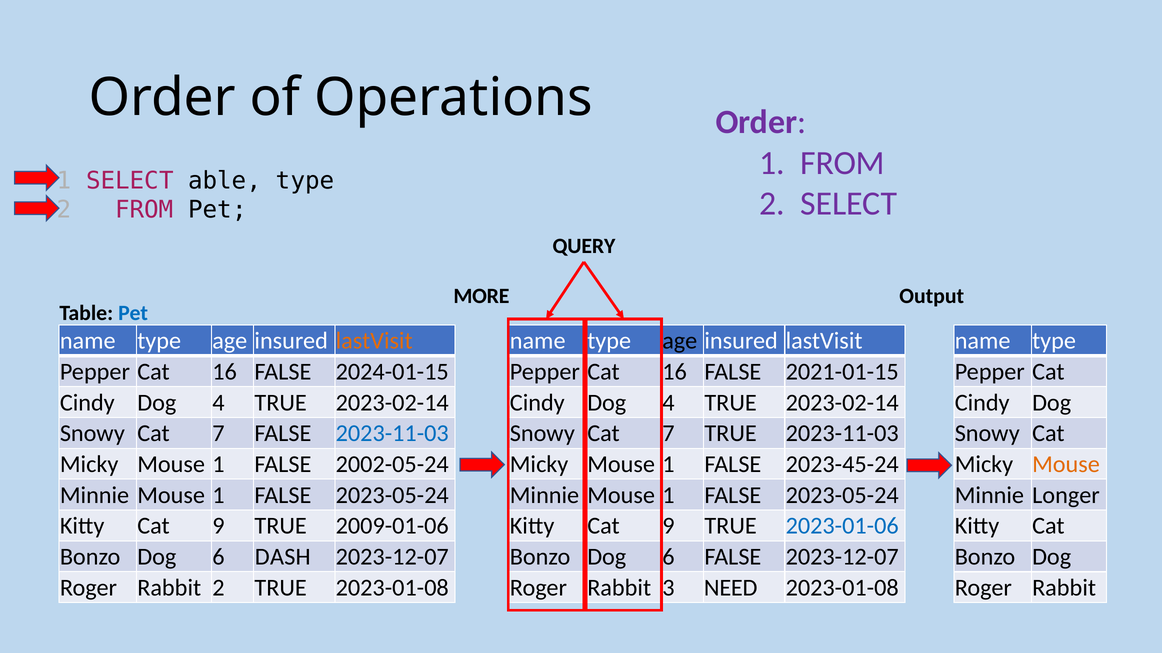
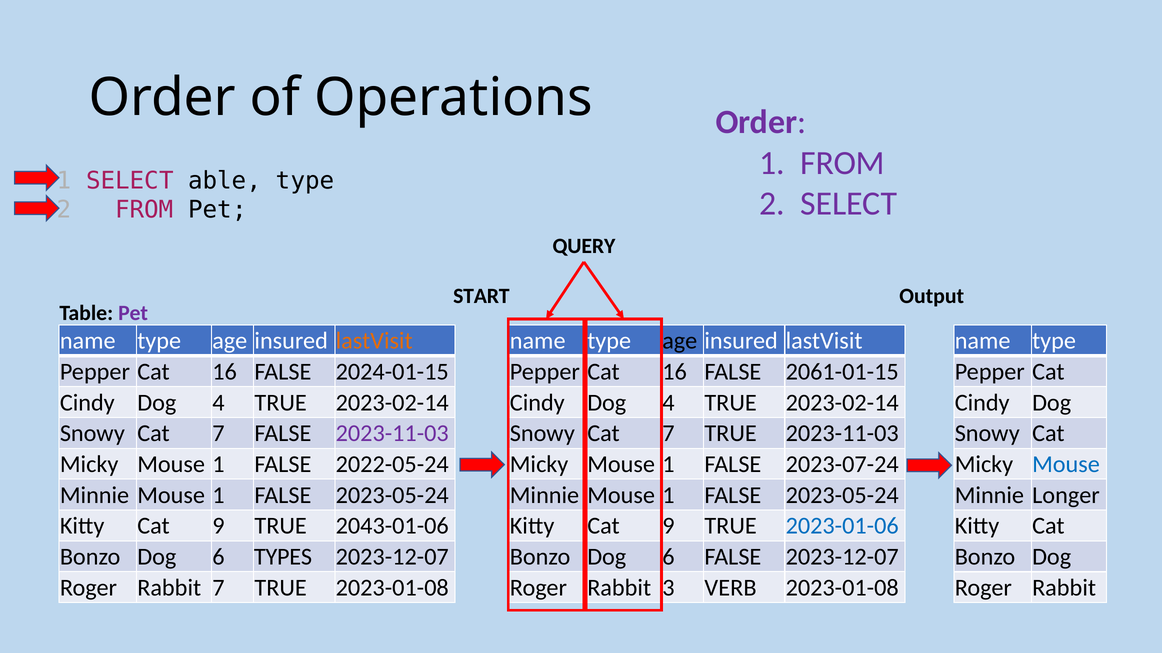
MORE: MORE -> START
Pet at (133, 314) colour: blue -> purple
2021-01-15: 2021-01-15 -> 2061-01-15
2023-11-03 at (392, 434) colour: blue -> purple
2002-05-24: 2002-05-24 -> 2022-05-24
2023-45-24: 2023-45-24 -> 2023-07-24
Mouse at (1066, 465) colour: orange -> blue
2009-01-06: 2009-01-06 -> 2043-01-06
DASH: DASH -> TYPES
Rabbit 2: 2 -> 7
NEED: NEED -> VERB
